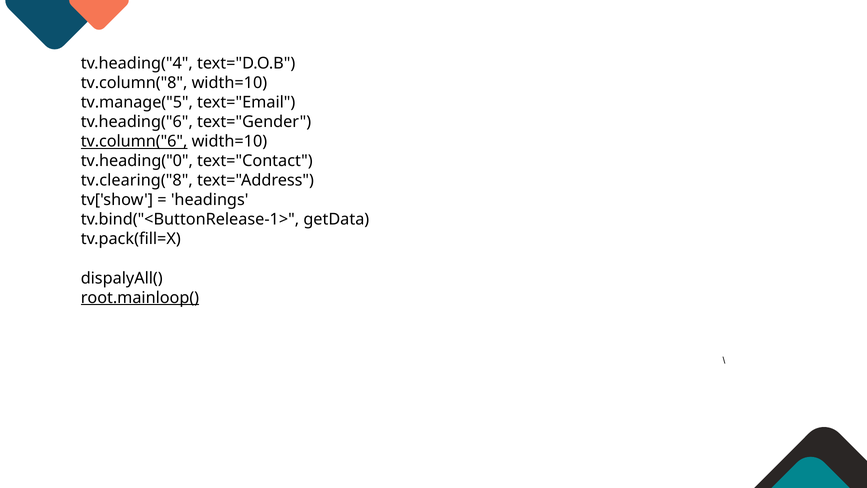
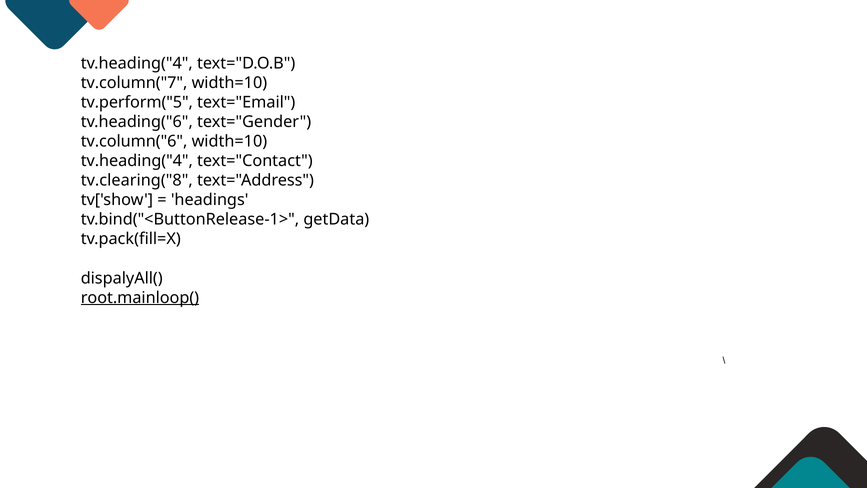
tv.column("8: tv.column("8 -> tv.column("7
tv.manage("5: tv.manage("5 -> tv.perform("5
tv.column("6 underline: present -> none
tv.heading("0 at (137, 161): tv.heading("0 -> tv.heading("4
